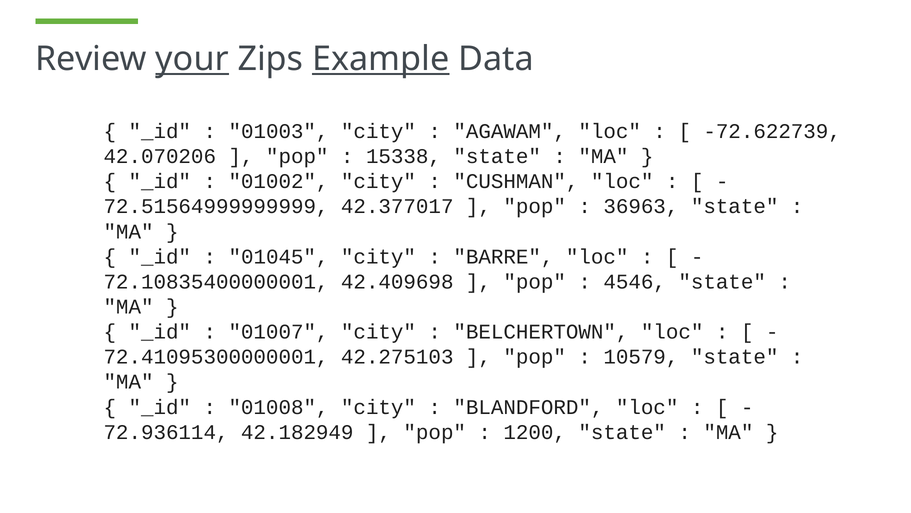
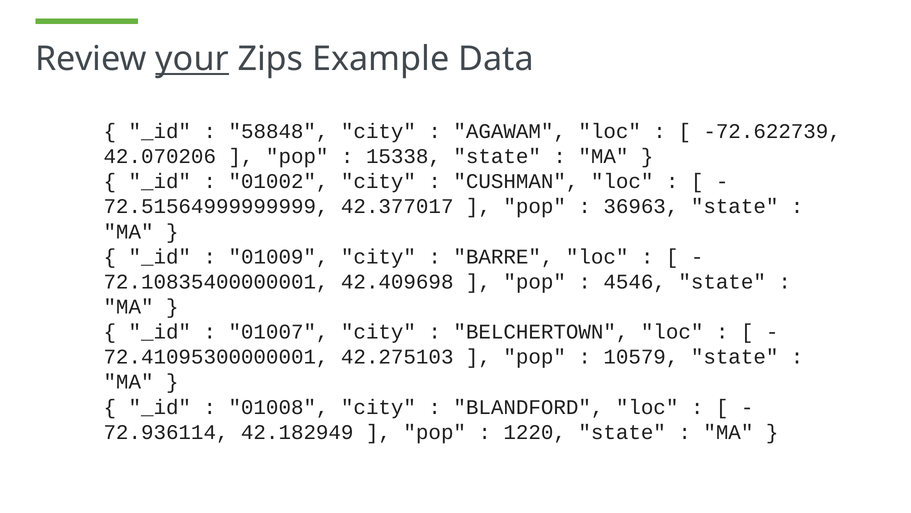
Example underline: present -> none
01003: 01003 -> 58848
01045: 01045 -> 01009
1200: 1200 -> 1220
